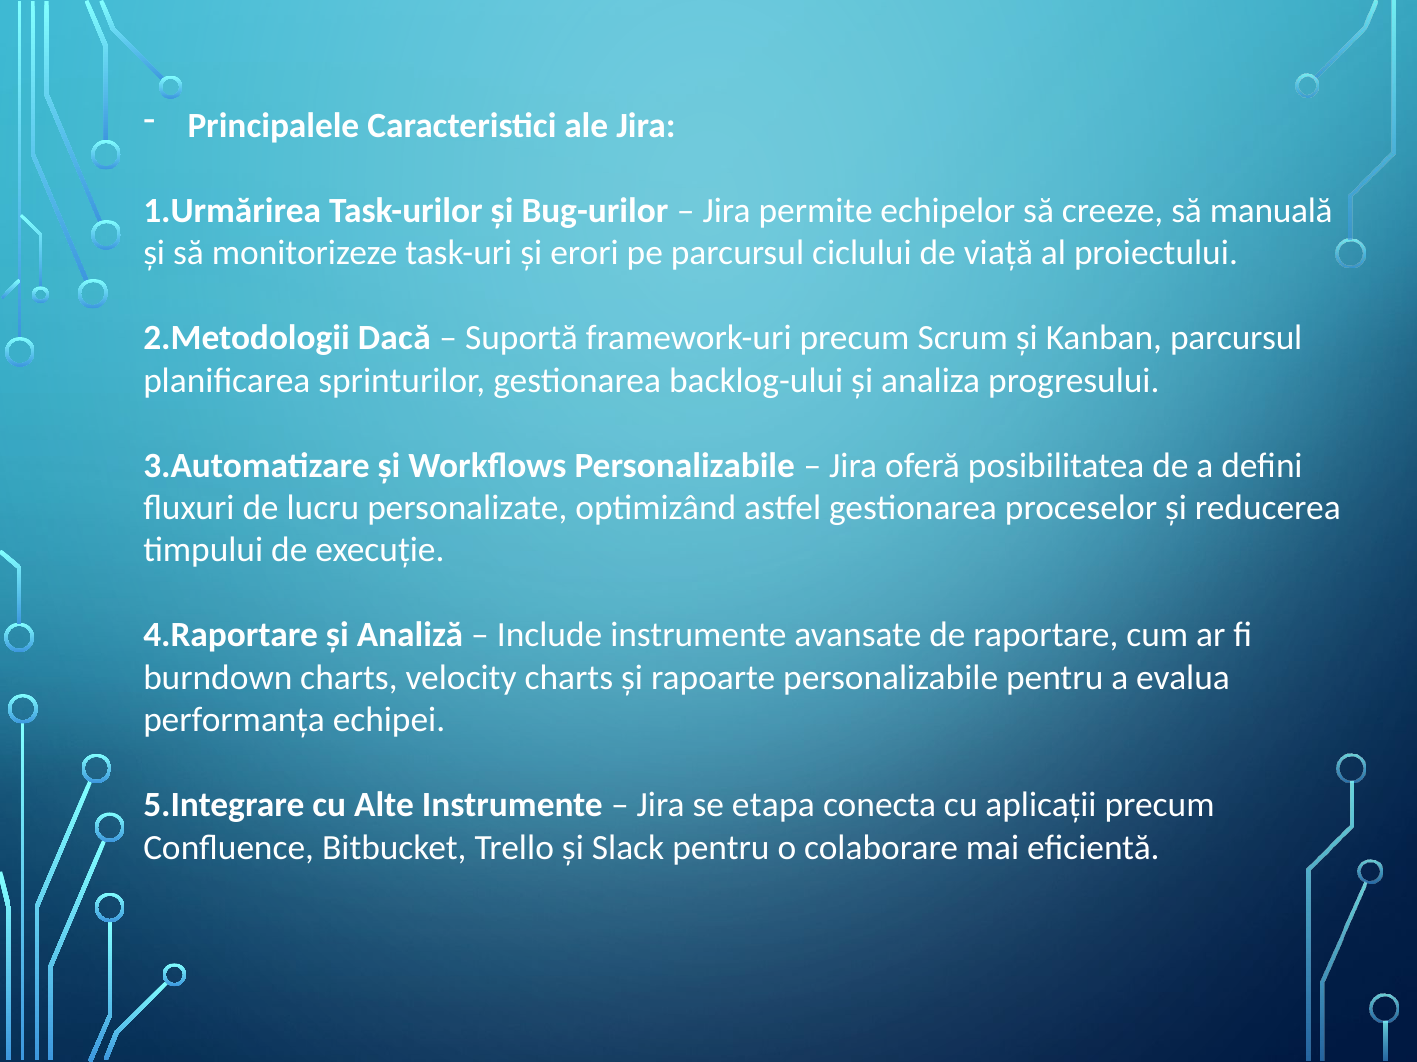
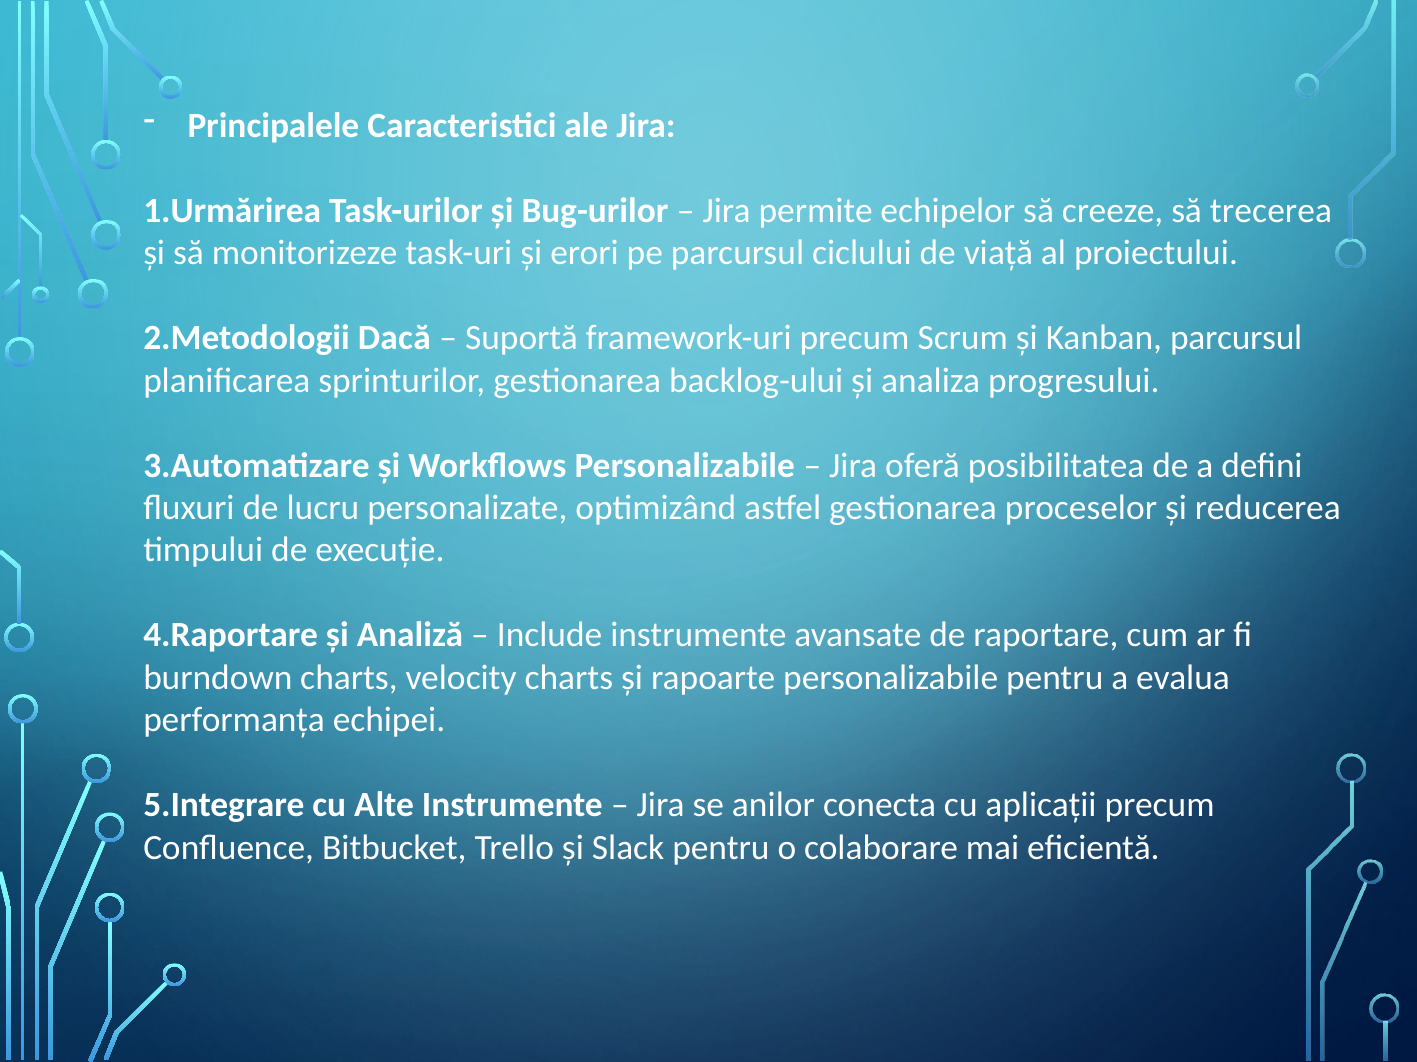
manuală: manuală -> trecerea
etapa: etapa -> anilor
